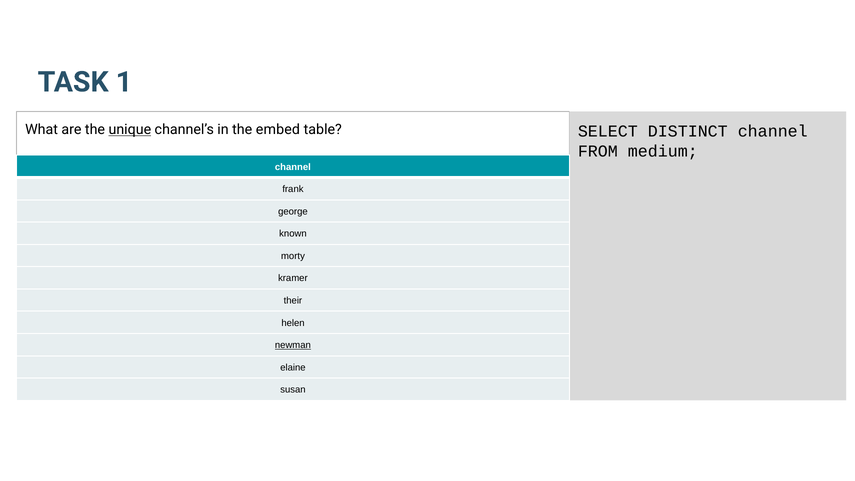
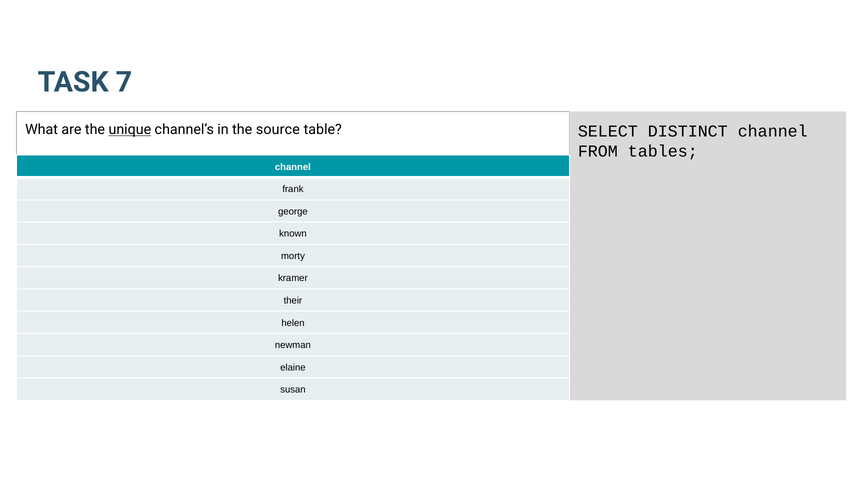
1: 1 -> 7
embed: embed -> source
medium: medium -> tables
newman underline: present -> none
